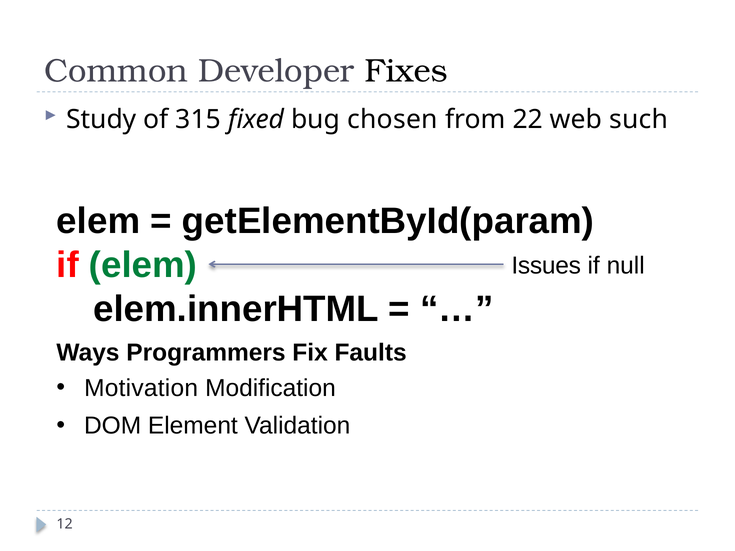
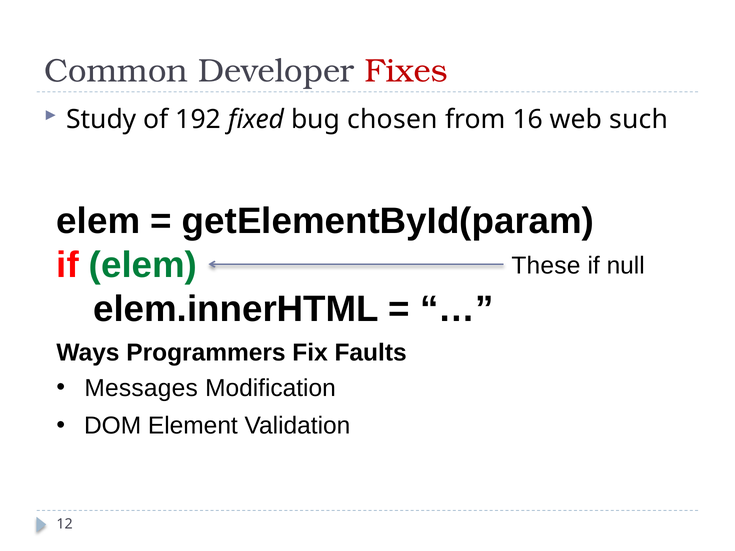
Fixes colour: black -> red
315: 315 -> 192
22: 22 -> 16
Issues: Issues -> These
Motivation: Motivation -> Messages
